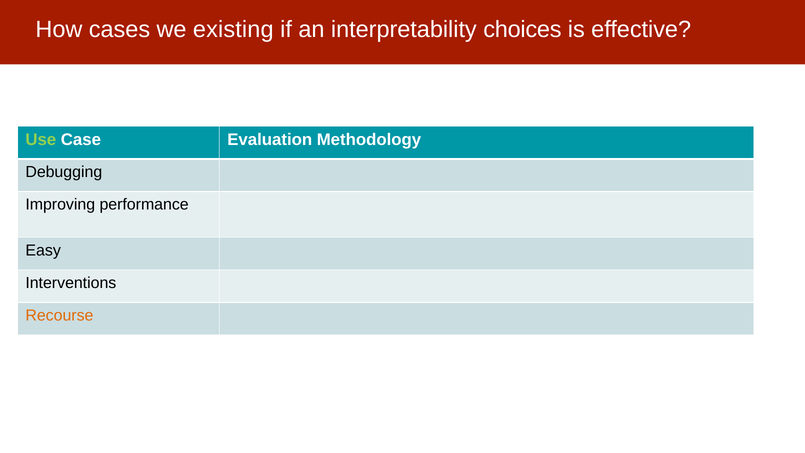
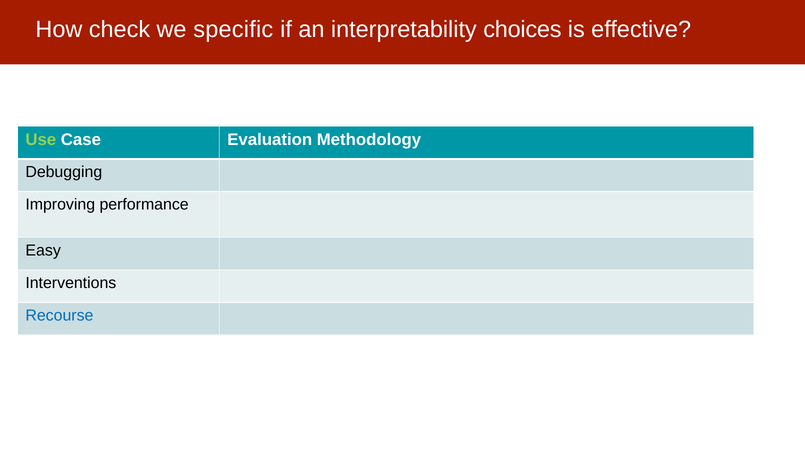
cases: cases -> check
existing: existing -> specific
Recourse colour: orange -> blue
